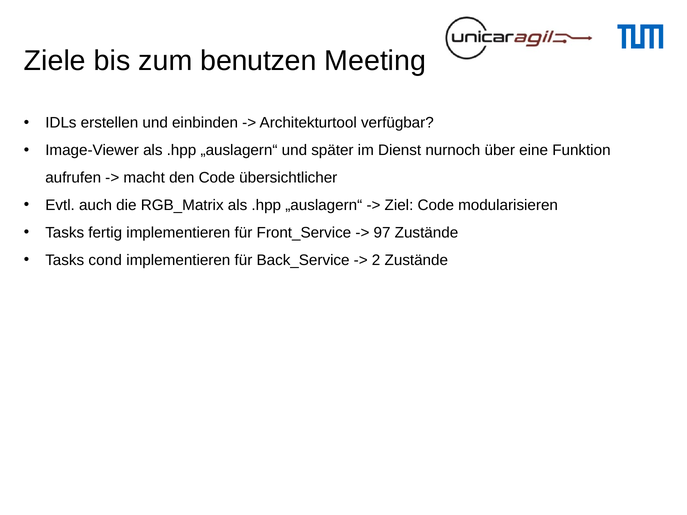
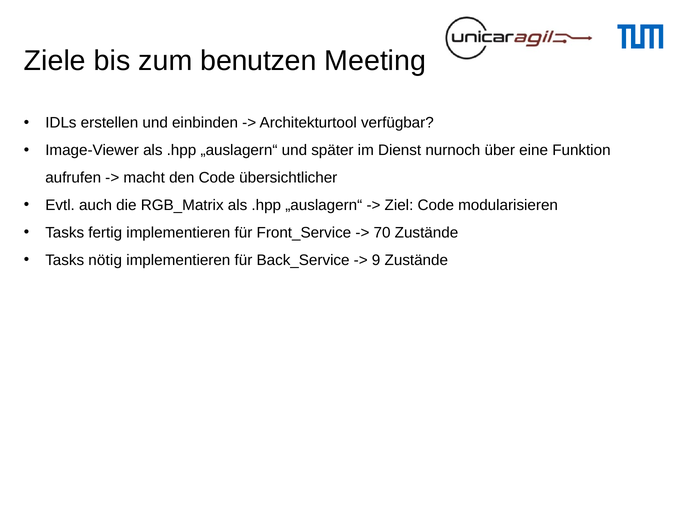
97: 97 -> 70
cond: cond -> nötig
2: 2 -> 9
